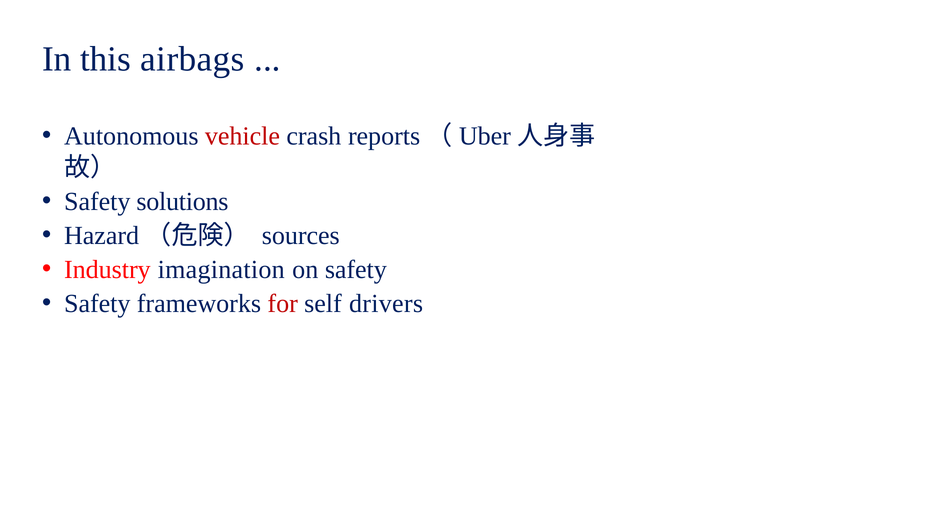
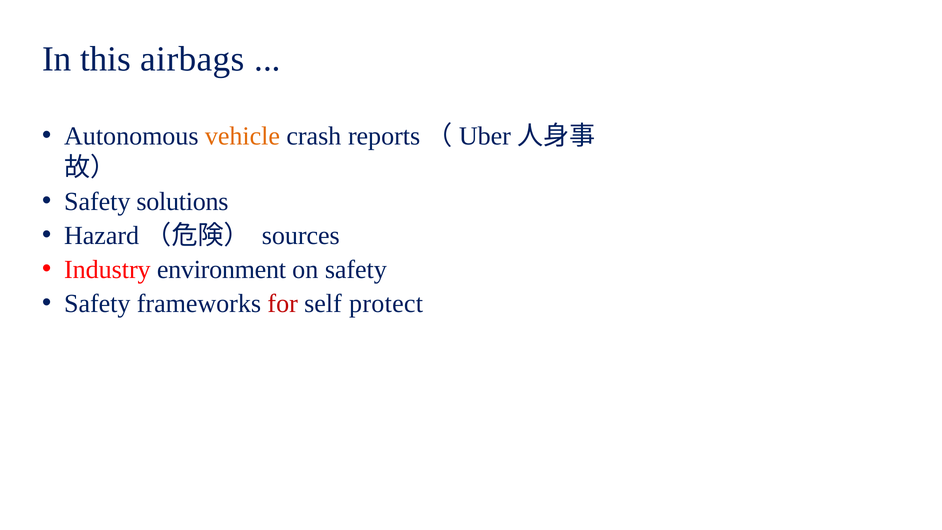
vehicle colour: red -> orange
imagination: imagination -> environment
drivers: drivers -> protect
